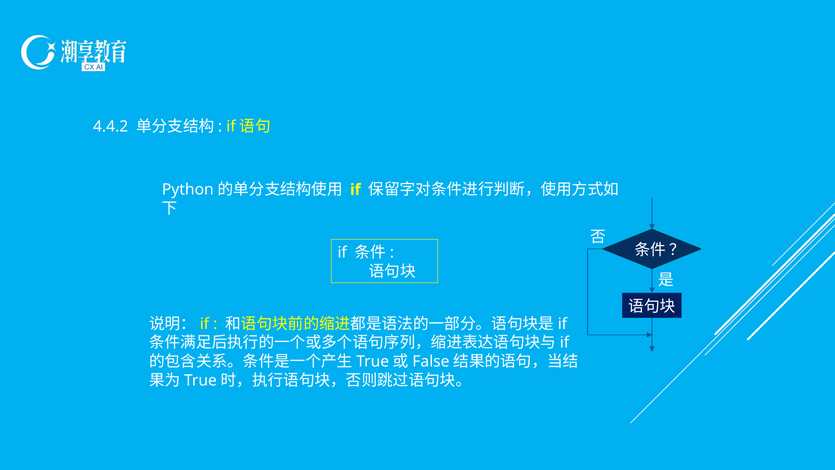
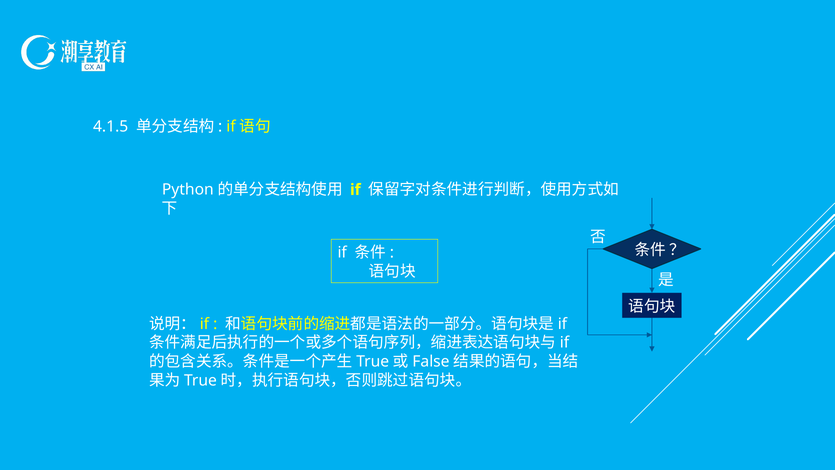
4.4.2: 4.4.2 -> 4.1.5
